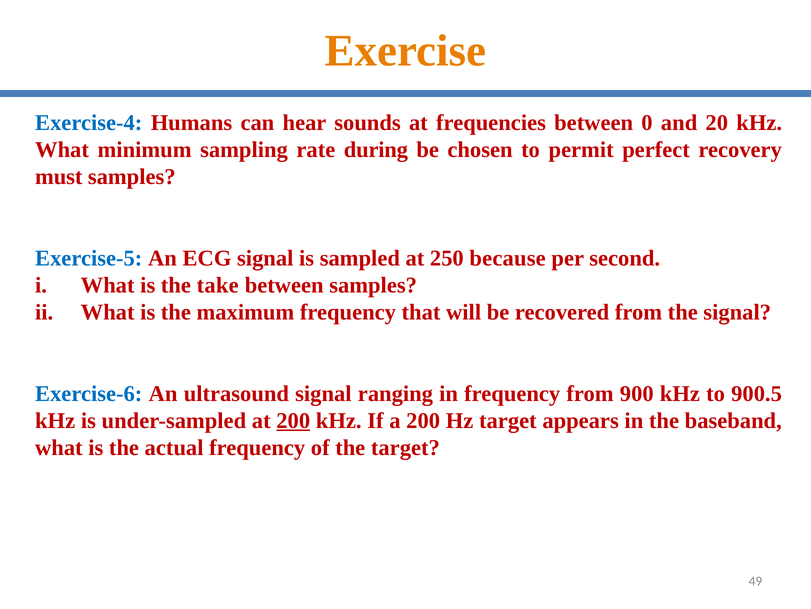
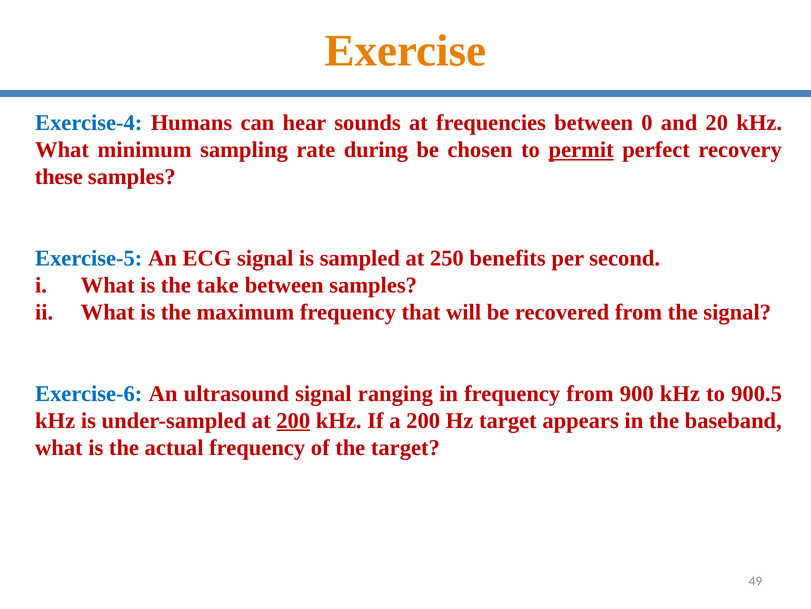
permit underline: none -> present
must: must -> these
because: because -> benefits
